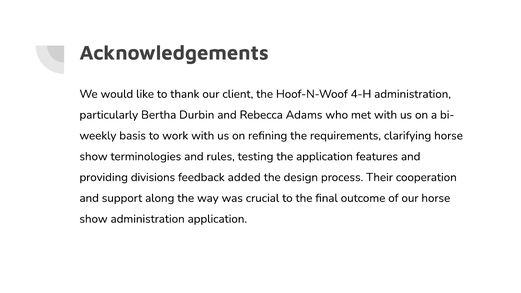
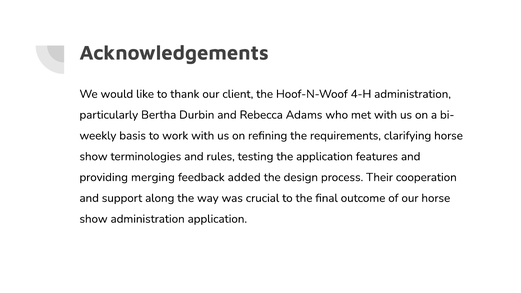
divisions: divisions -> merging
